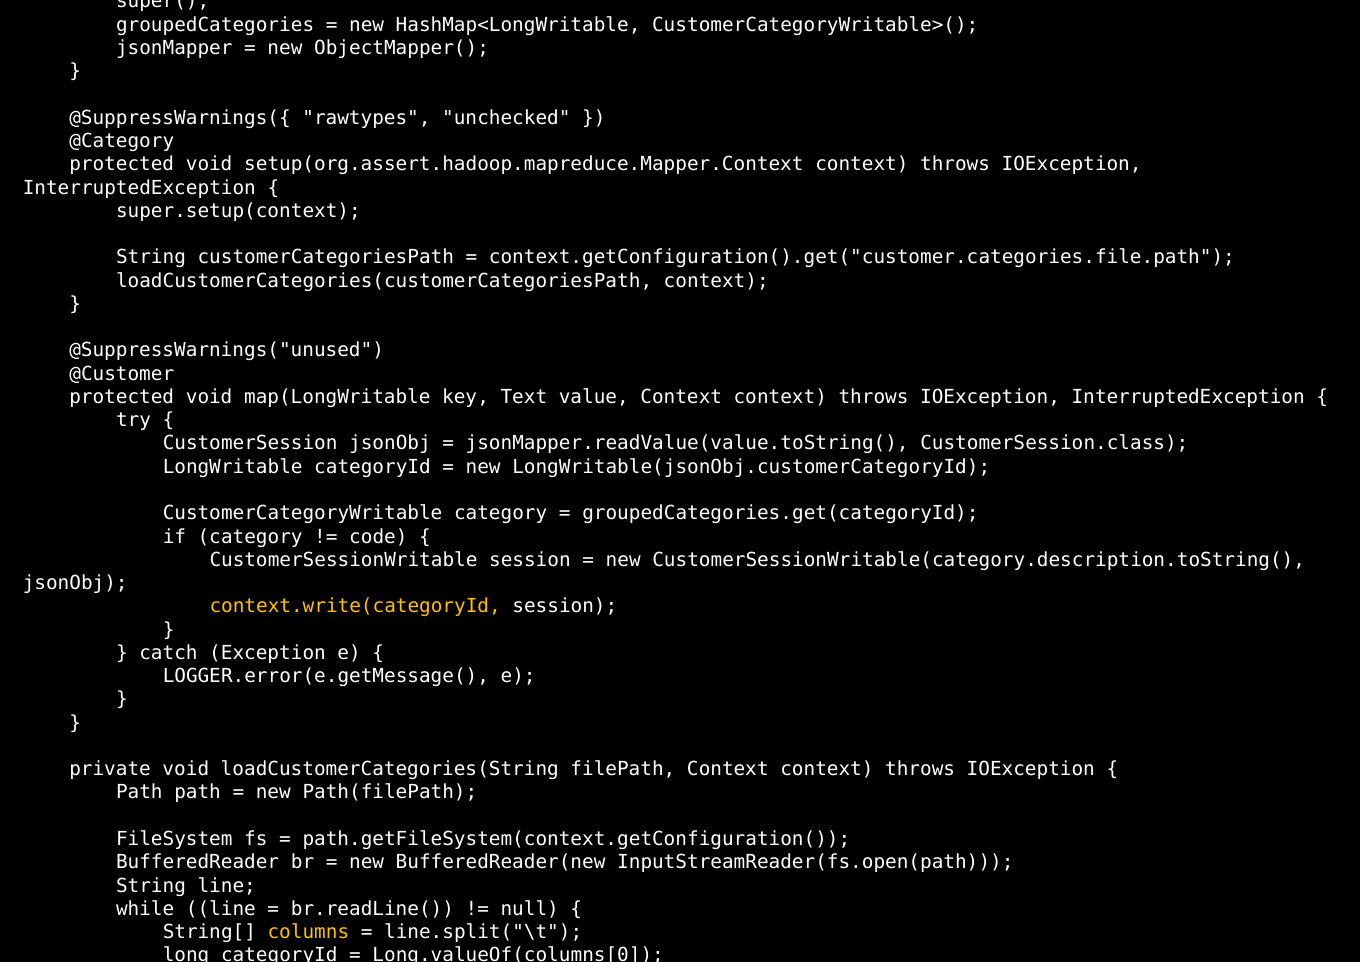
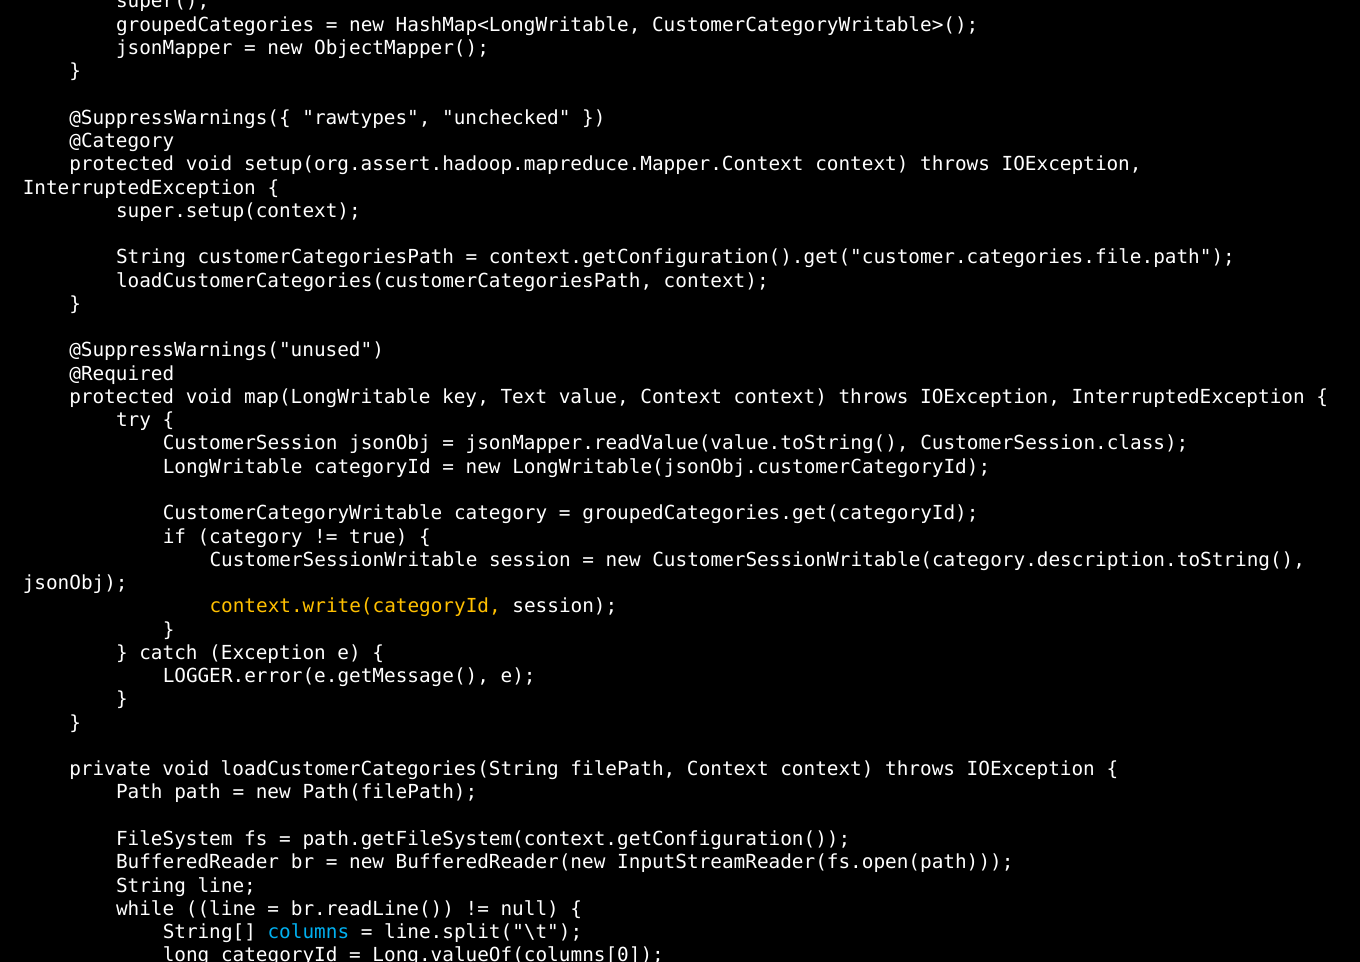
@Customer: @Customer -> @Required
code: code -> true
columns colour: yellow -> light blue
